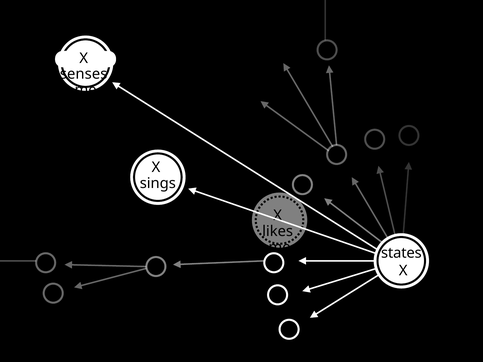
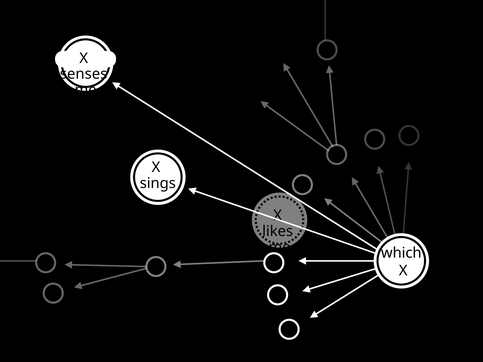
states: states -> which
